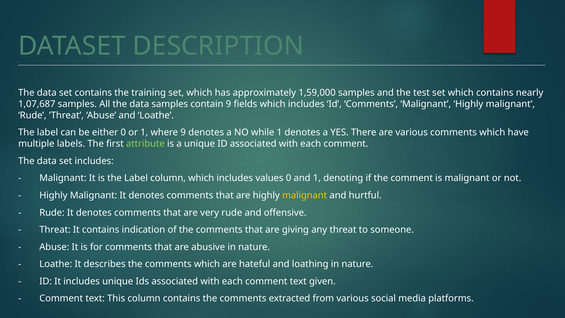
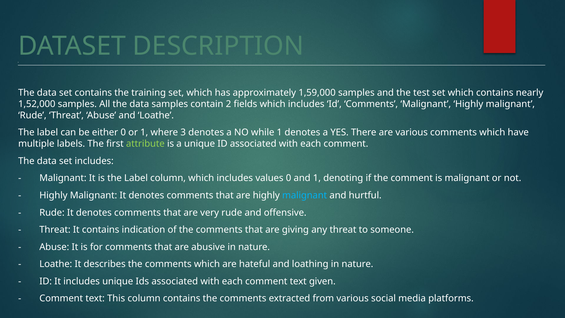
1,07,687: 1,07,687 -> 1,52,000
contain 9: 9 -> 2
where 9: 9 -> 3
malignant at (305, 195) colour: yellow -> light blue
